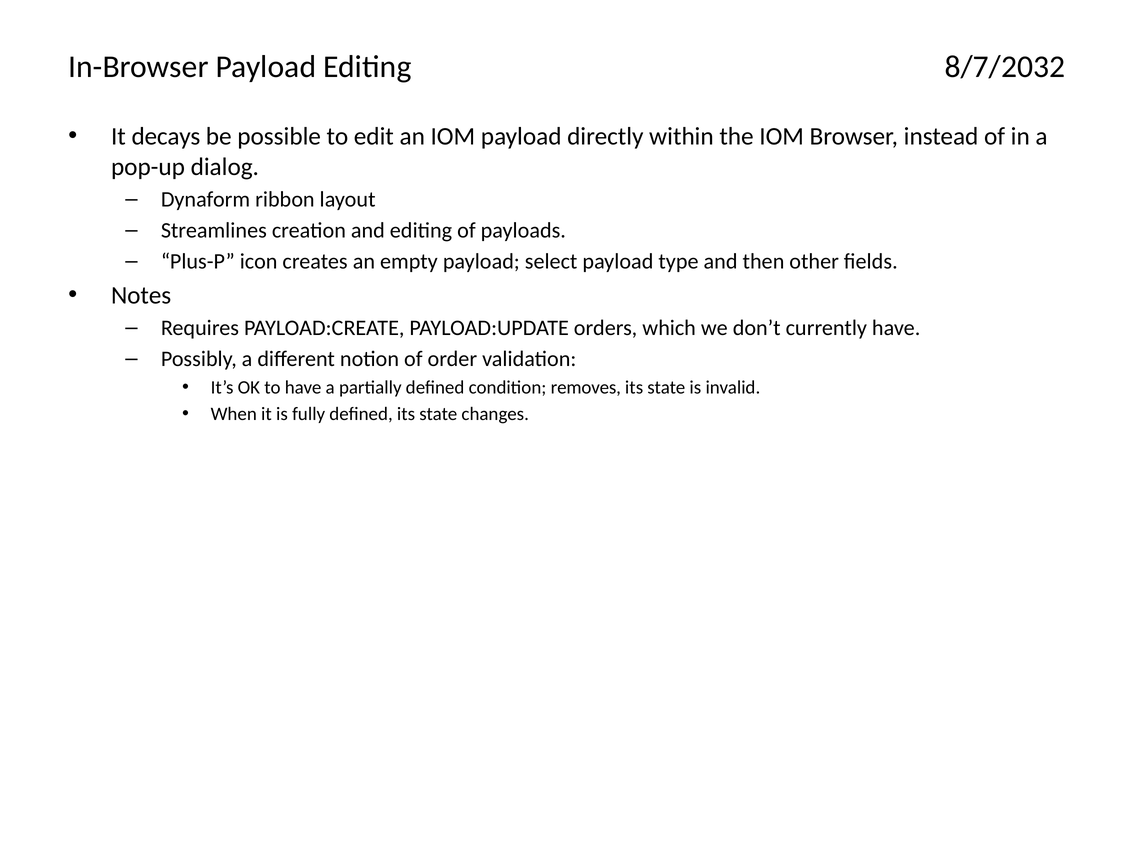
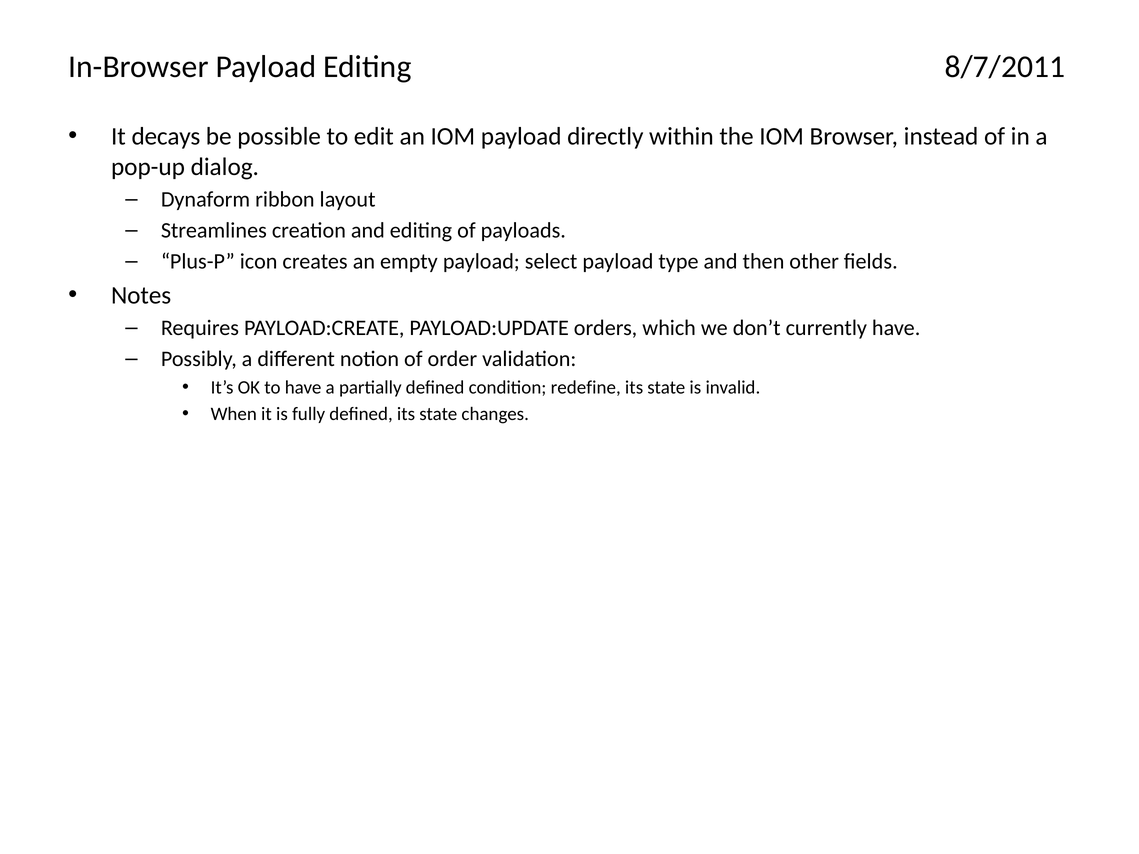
8/7/2032: 8/7/2032 -> 8/7/2011
removes: removes -> redefine
